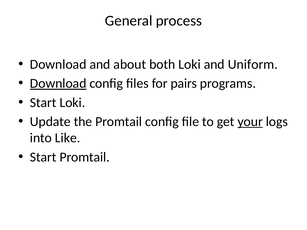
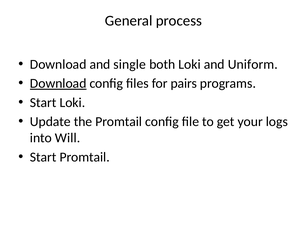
about: about -> single
your underline: present -> none
Like: Like -> Will
